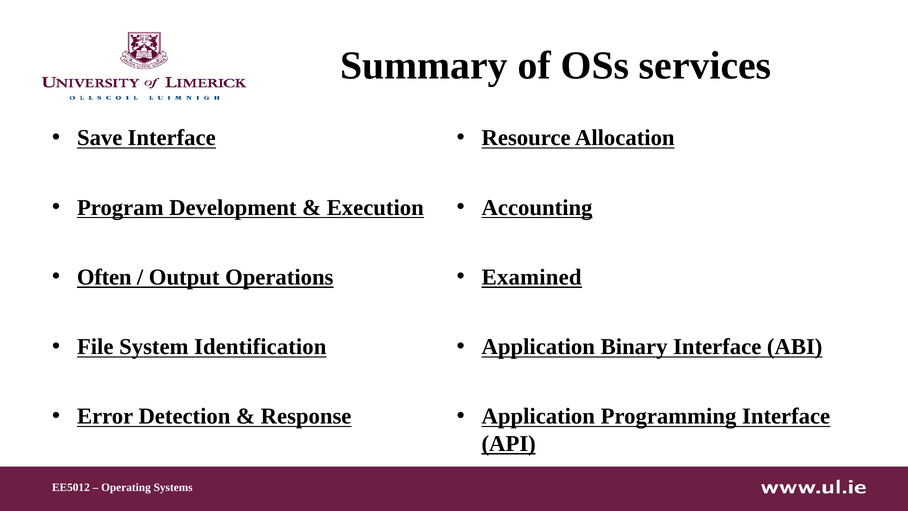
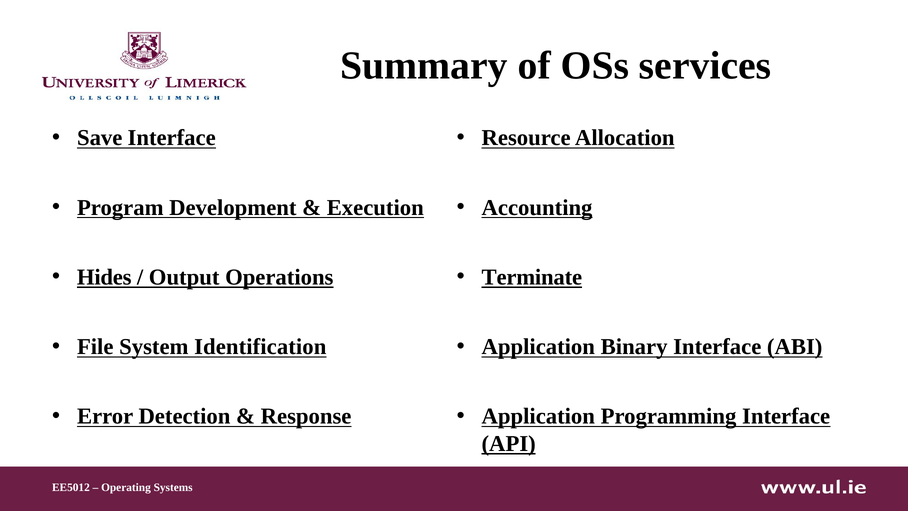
Often: Often -> Hides
Examined: Examined -> Terminate
